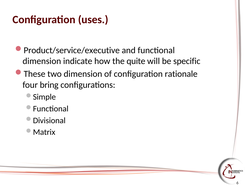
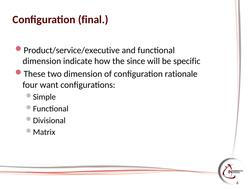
uses: uses -> final
quite: quite -> since
bring: bring -> want
